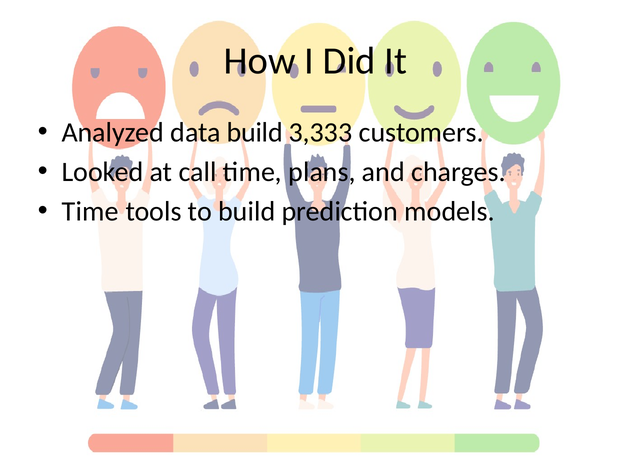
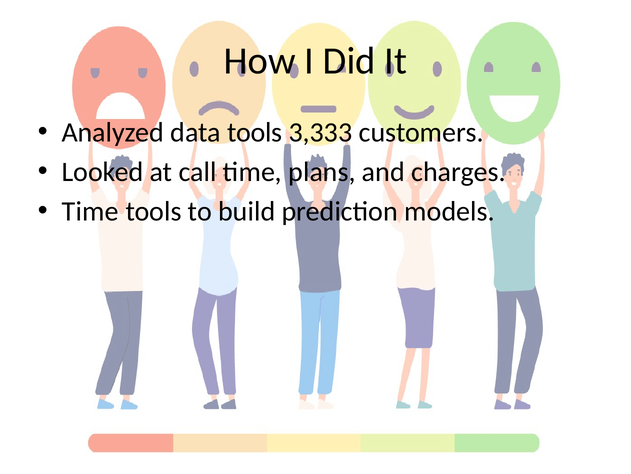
data build: build -> tools
